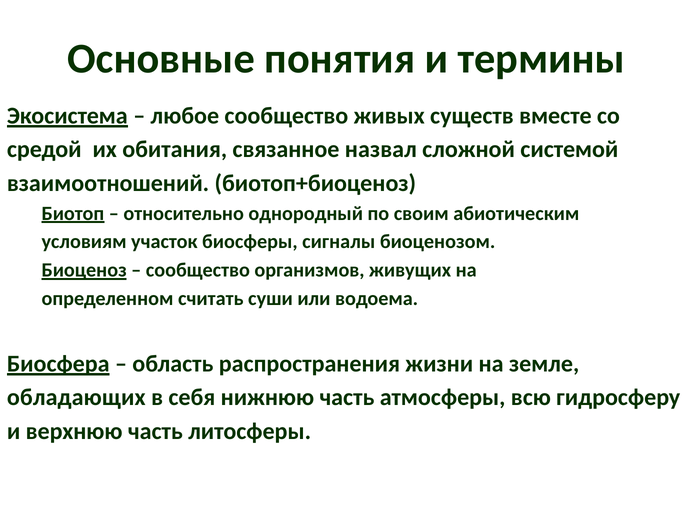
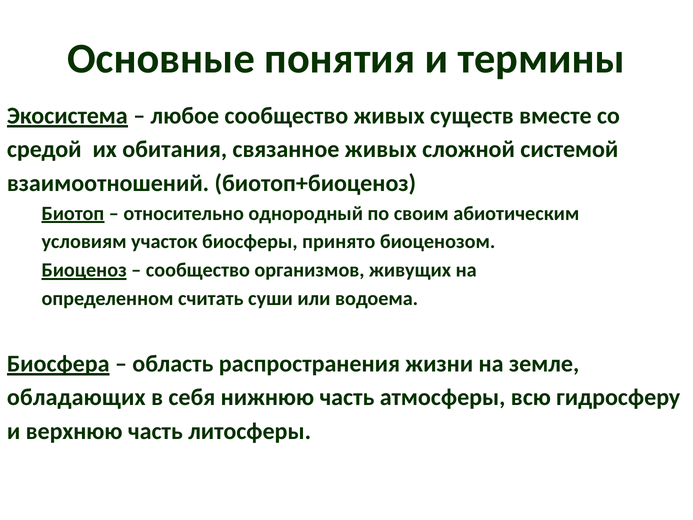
связанное назвал: назвал -> живых
сигналы: сигналы -> принято
